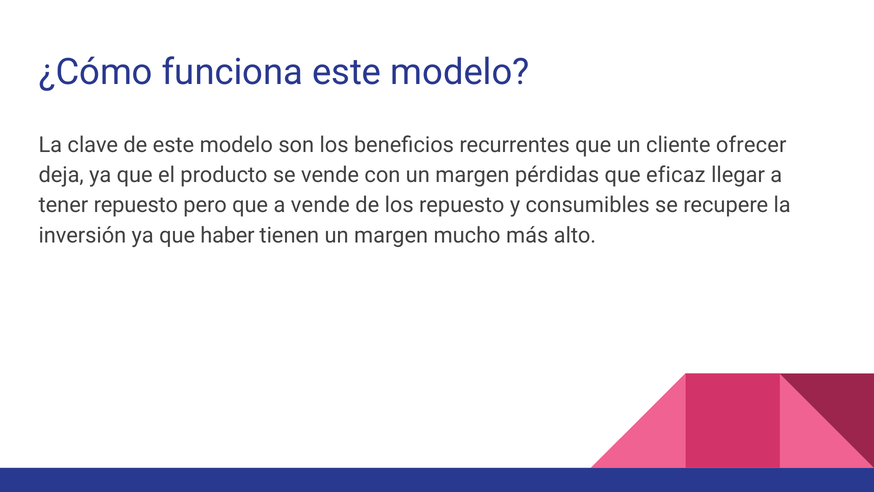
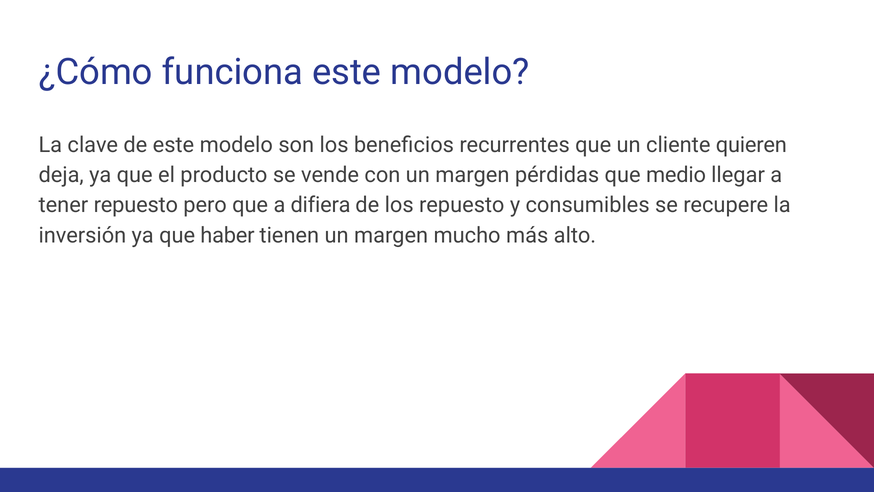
ofrecer: ofrecer -> quieren
eficaz: eficaz -> medio
a vende: vende -> difiera
